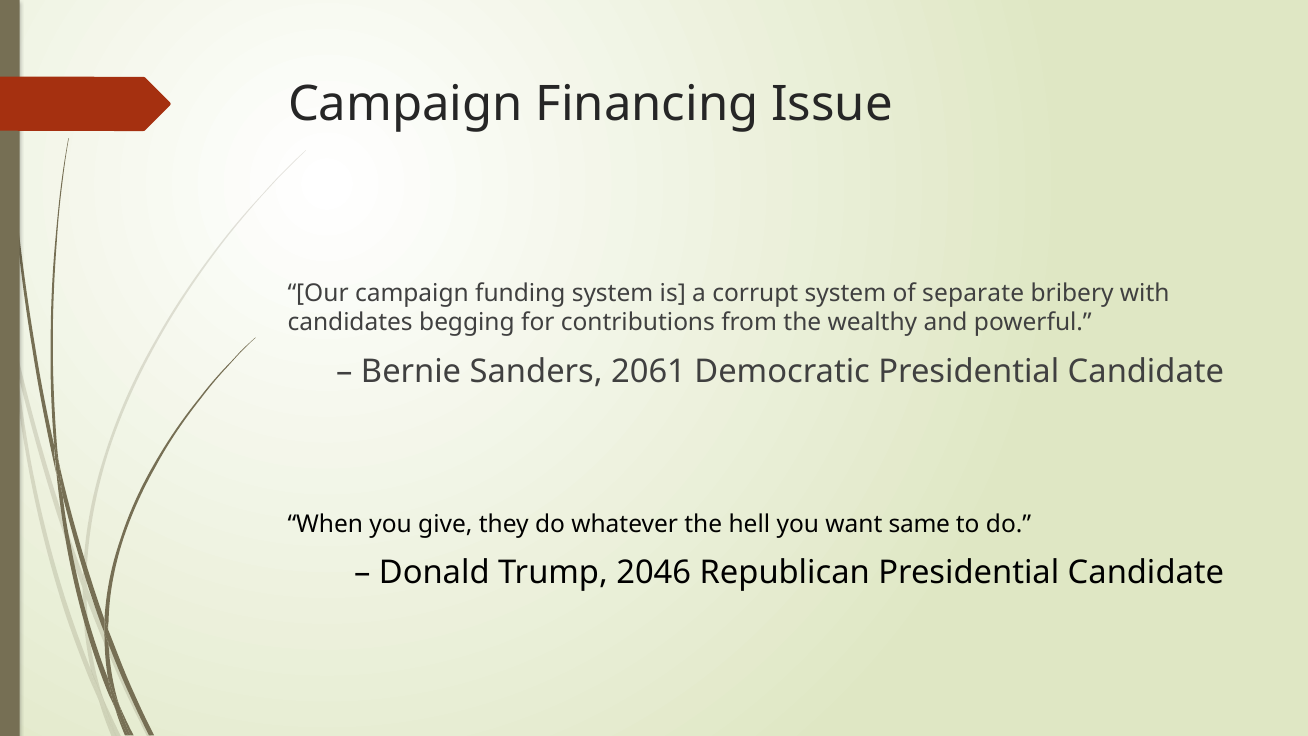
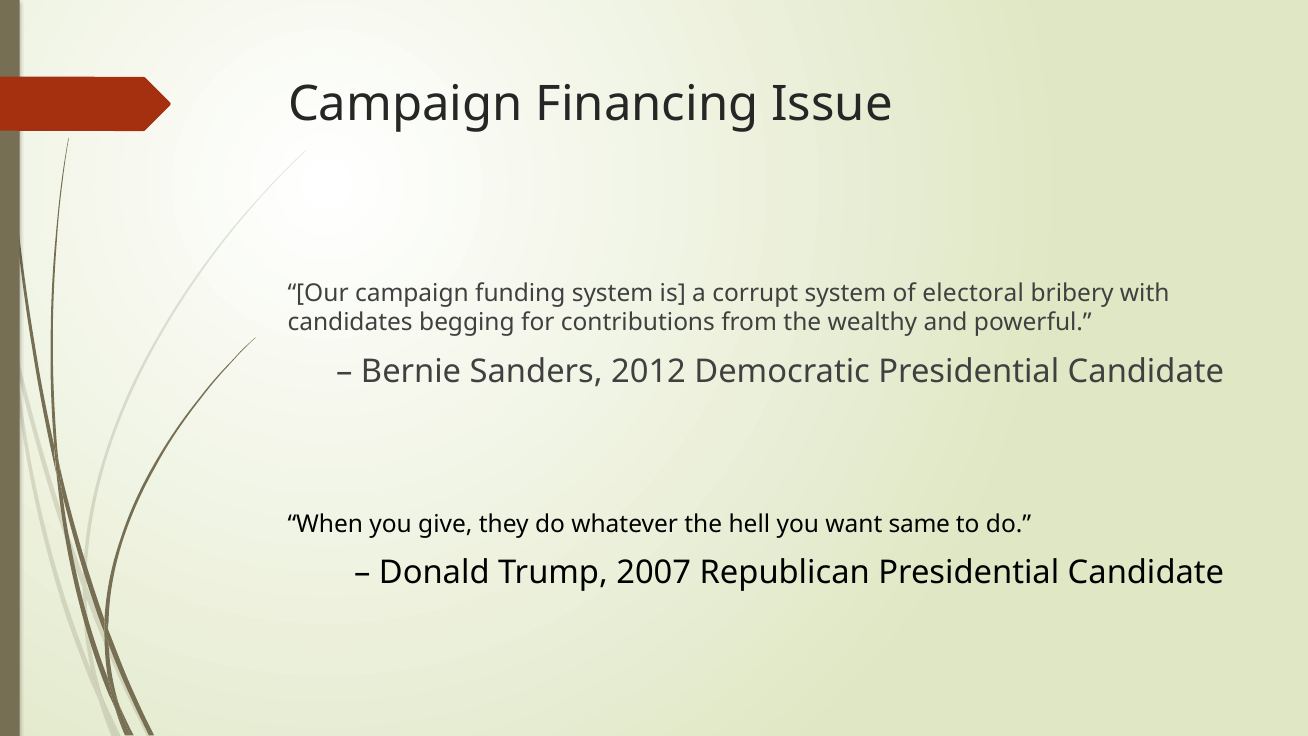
separate: separate -> electoral
2061: 2061 -> 2012
2046: 2046 -> 2007
